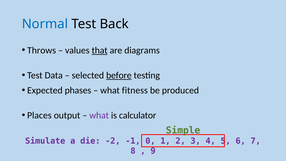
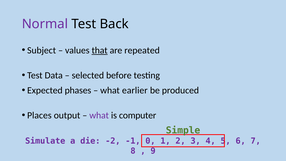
Normal colour: blue -> purple
Throws: Throws -> Subject
diagrams: diagrams -> repeated
before underline: present -> none
fitness: fitness -> earlier
calculator: calculator -> computer
